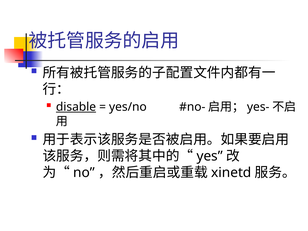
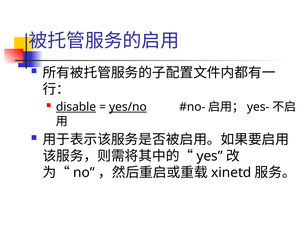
yes/no underline: none -> present
